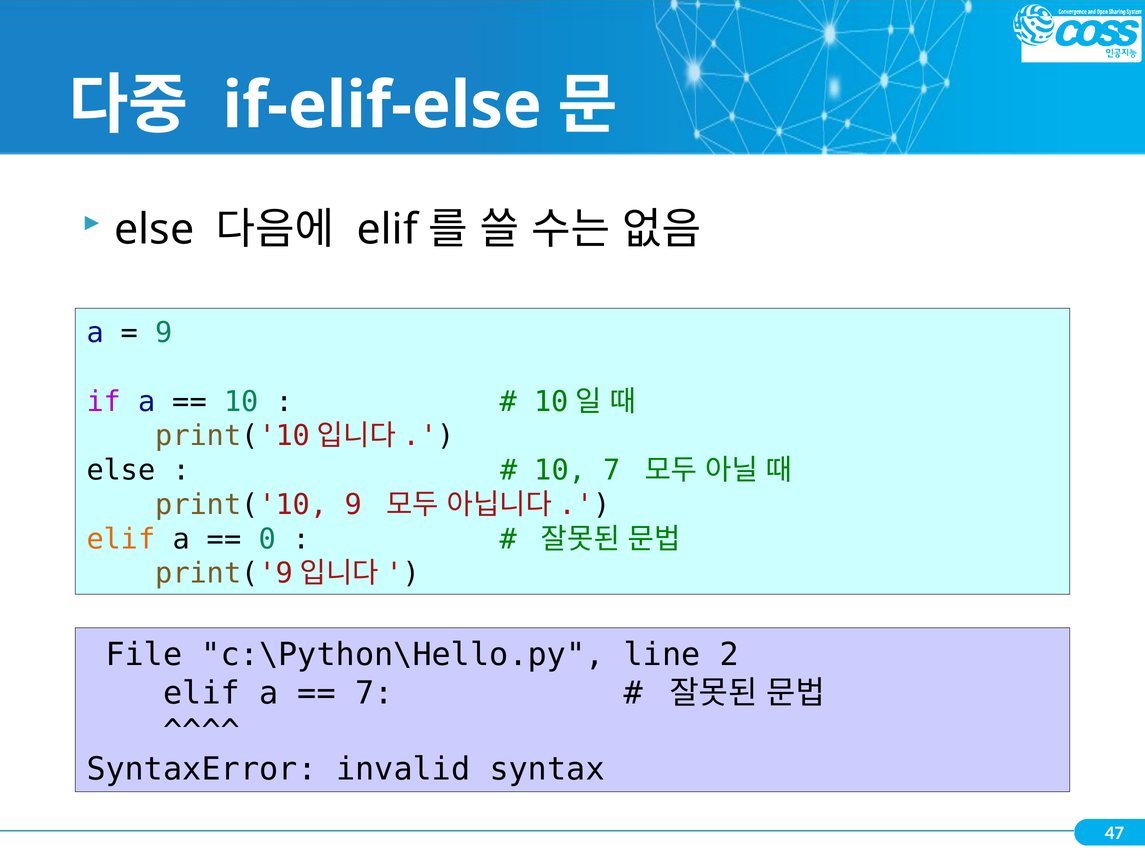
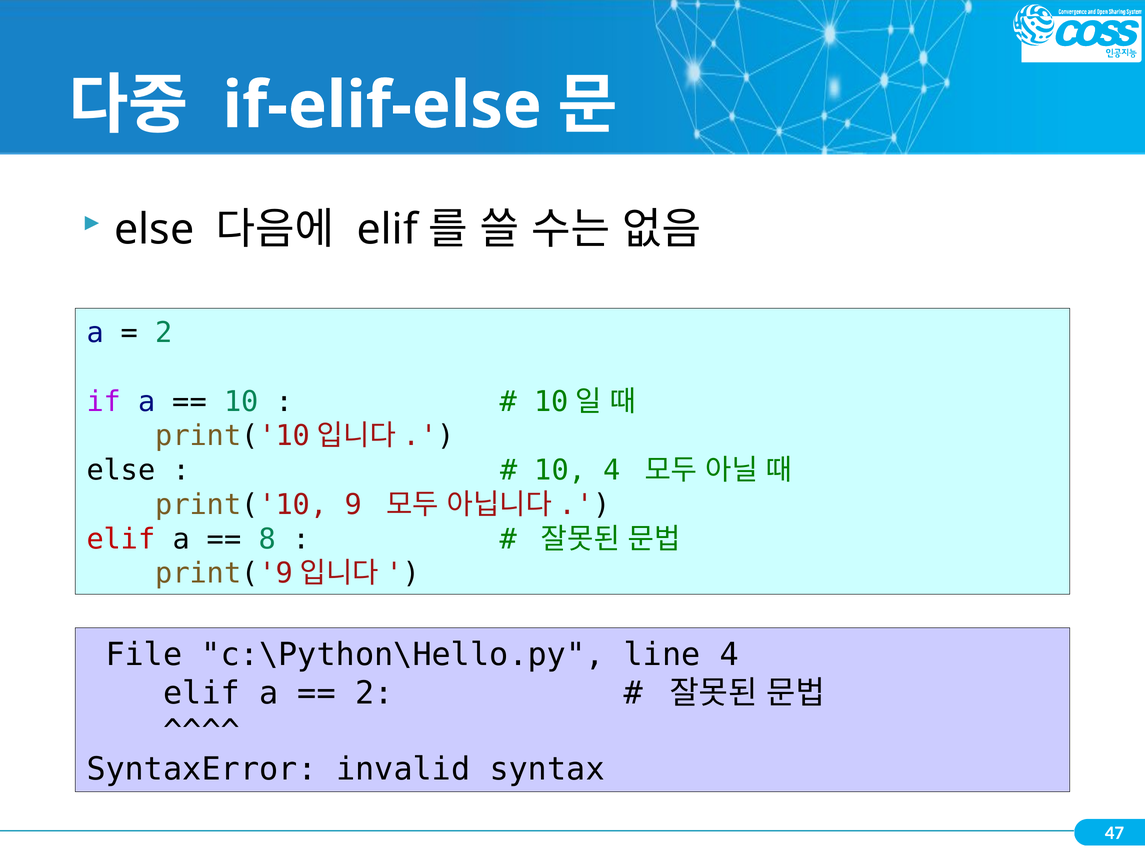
9 at (164, 333): 9 -> 2
10 7: 7 -> 4
elif at (121, 539) colour: orange -> red
0: 0 -> 8
line 2: 2 -> 4
7 at (374, 693): 7 -> 2
